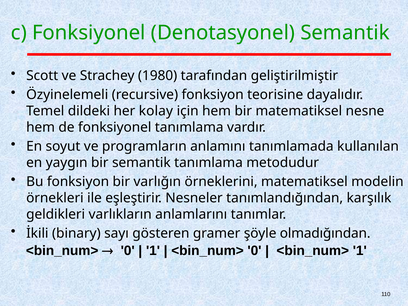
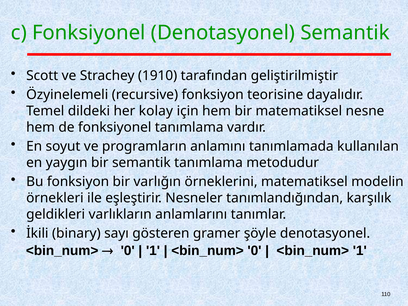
1980: 1980 -> 1910
şöyle olmadığından: olmadığından -> denotasyonel
